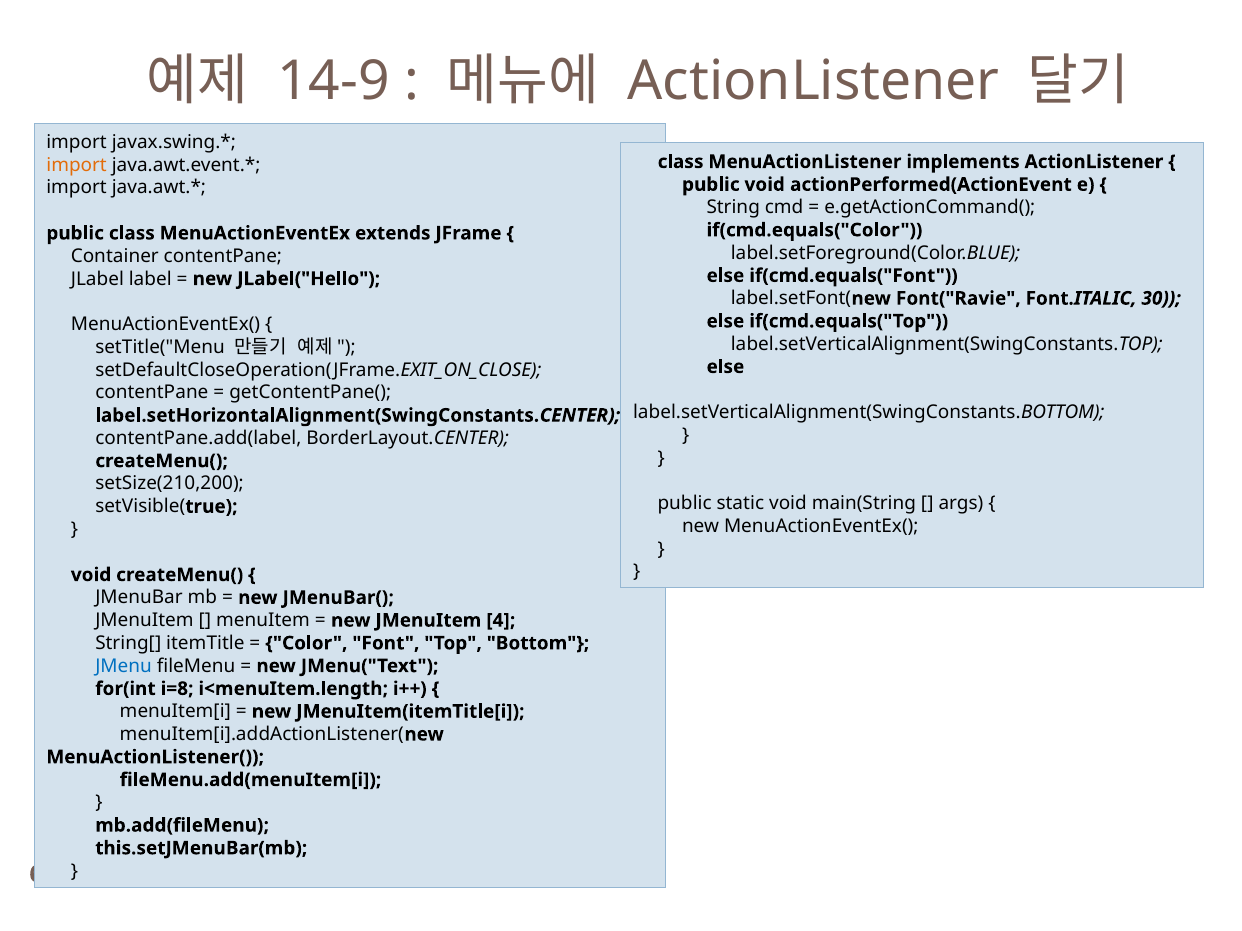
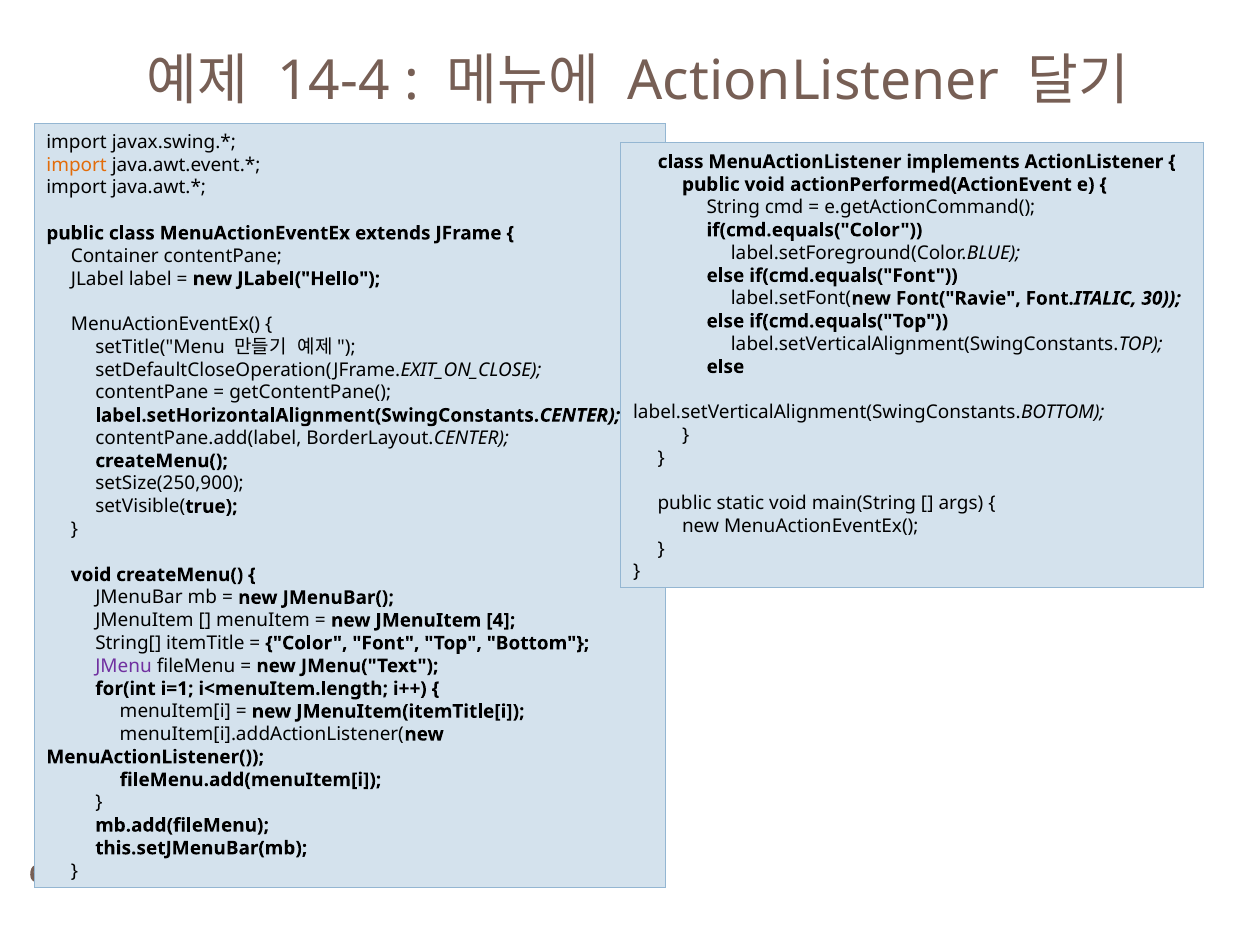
14-9: 14-9 -> 14-4
setSize(210,200: setSize(210,200 -> setSize(250,900
JMenu colour: blue -> purple
i=8: i=8 -> i=1
